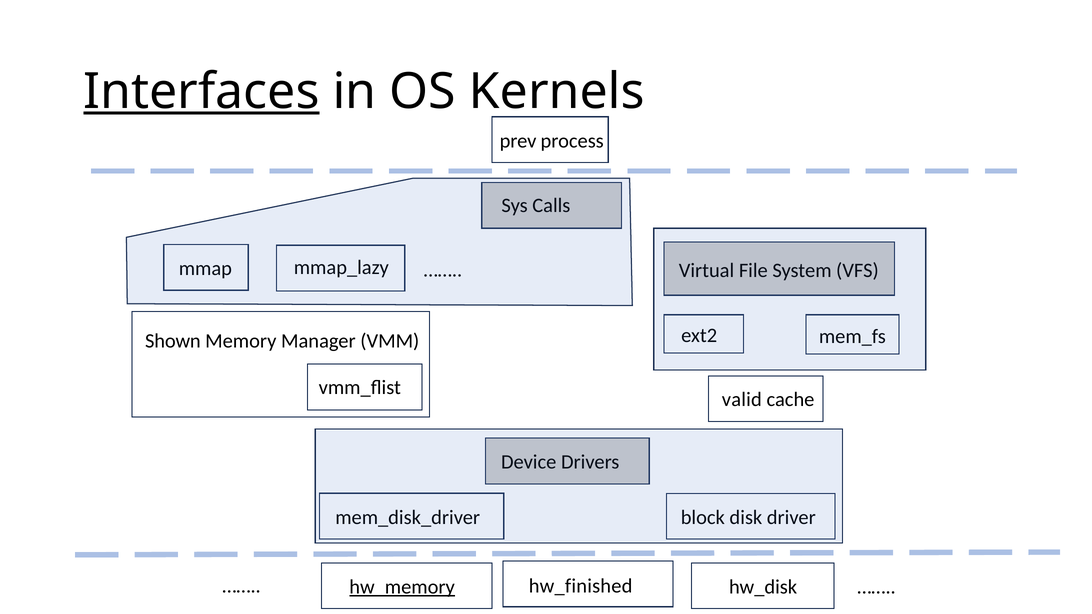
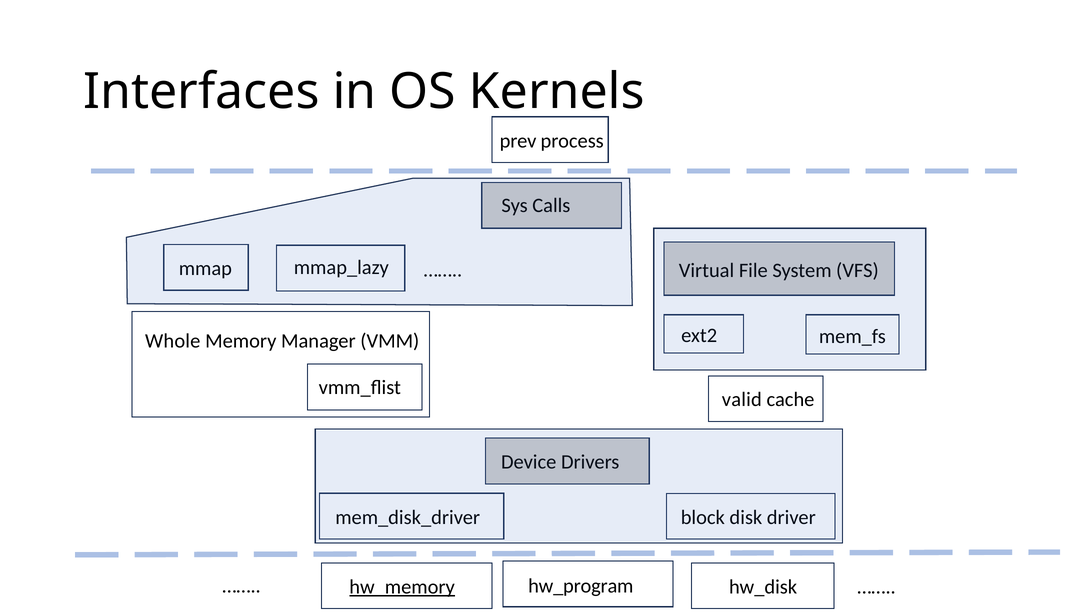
Interfaces underline: present -> none
Shown: Shown -> Whole
hw_finished: hw_finished -> hw_program
